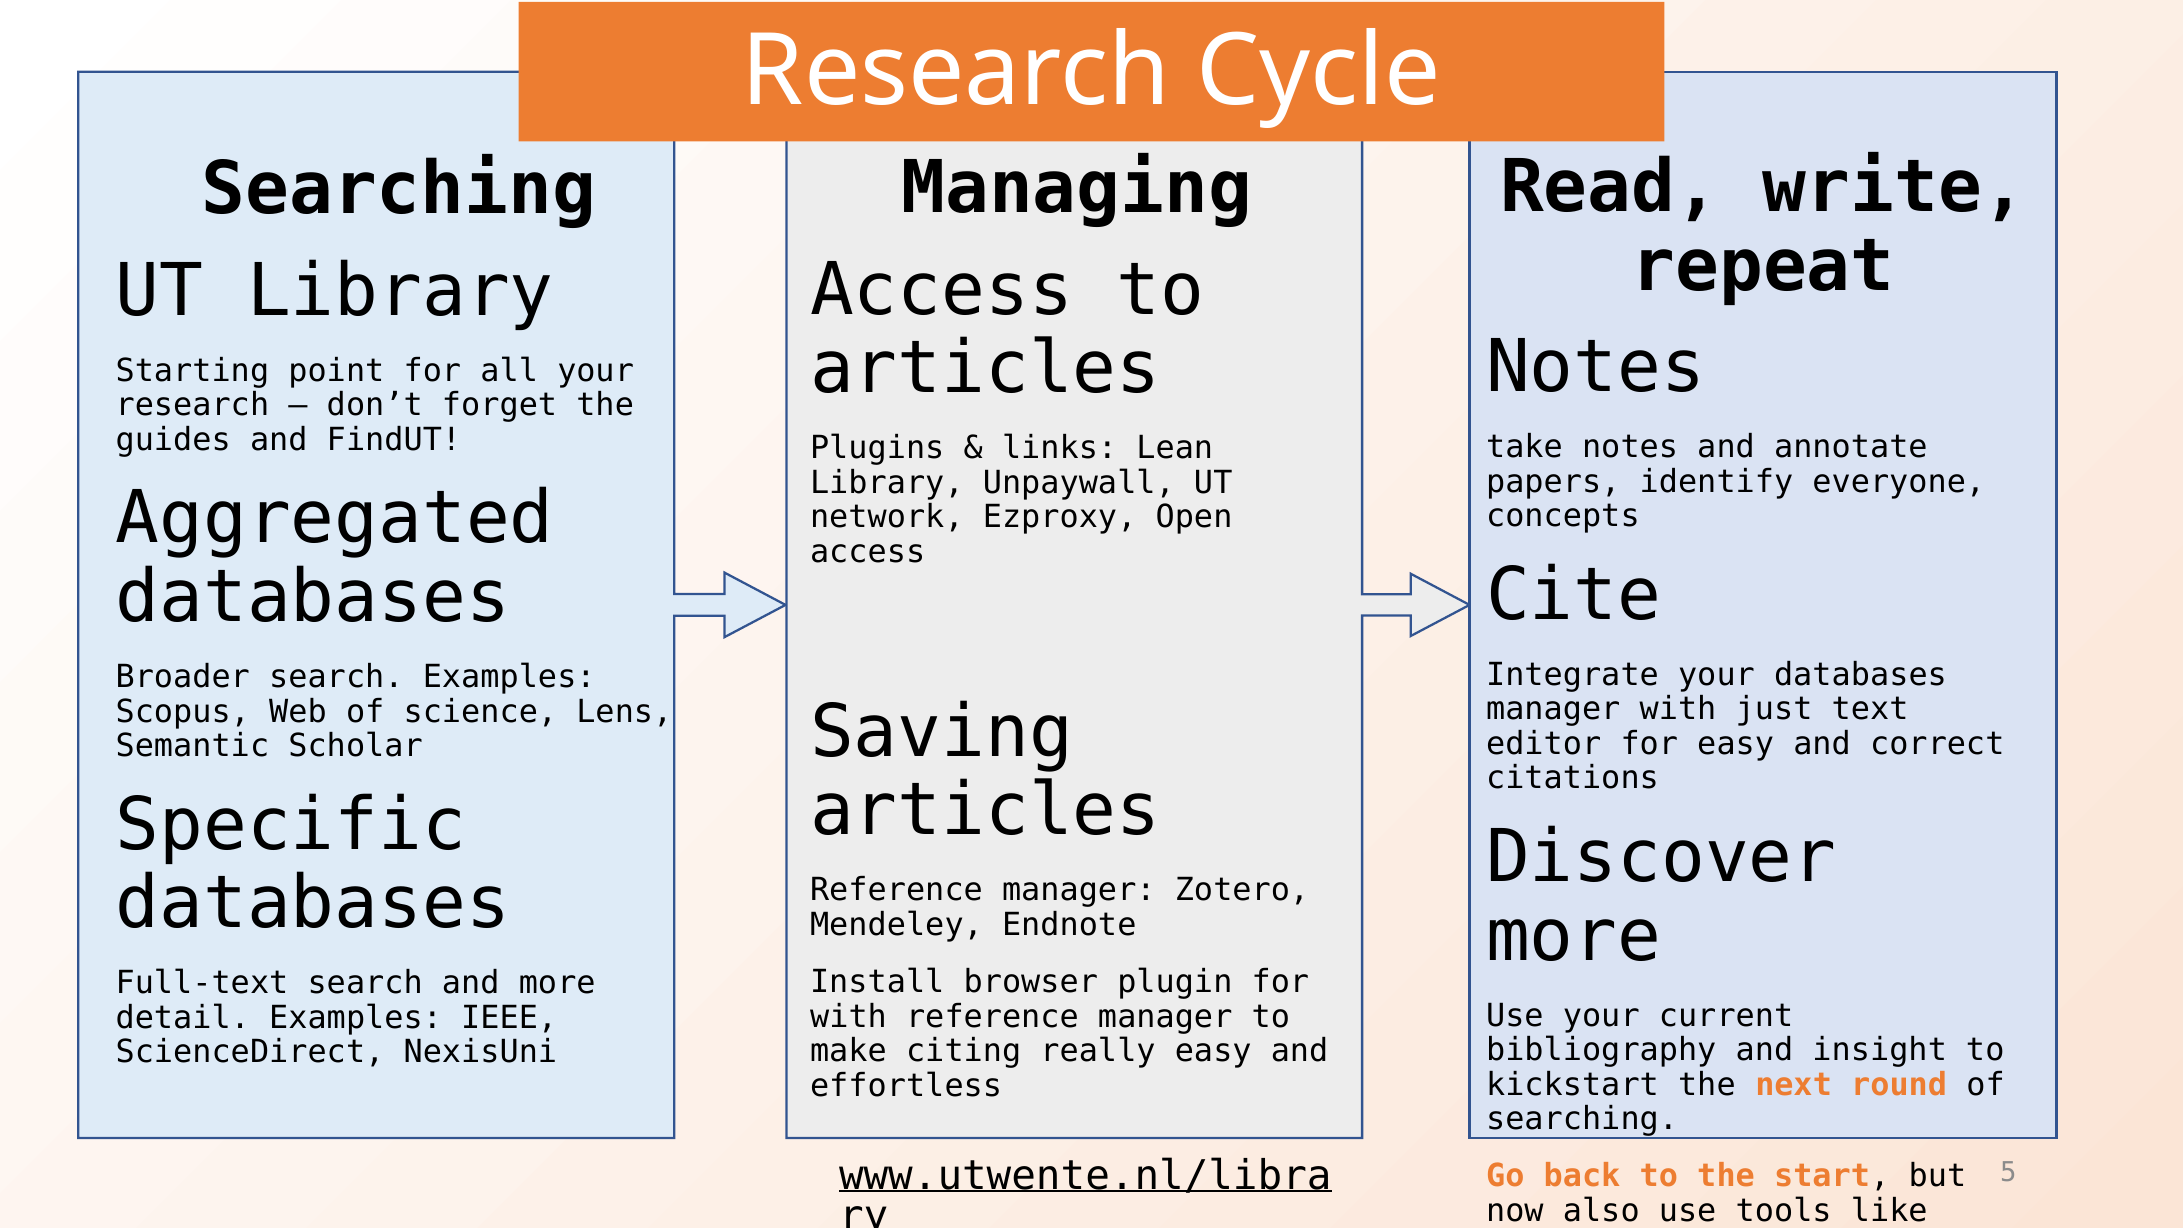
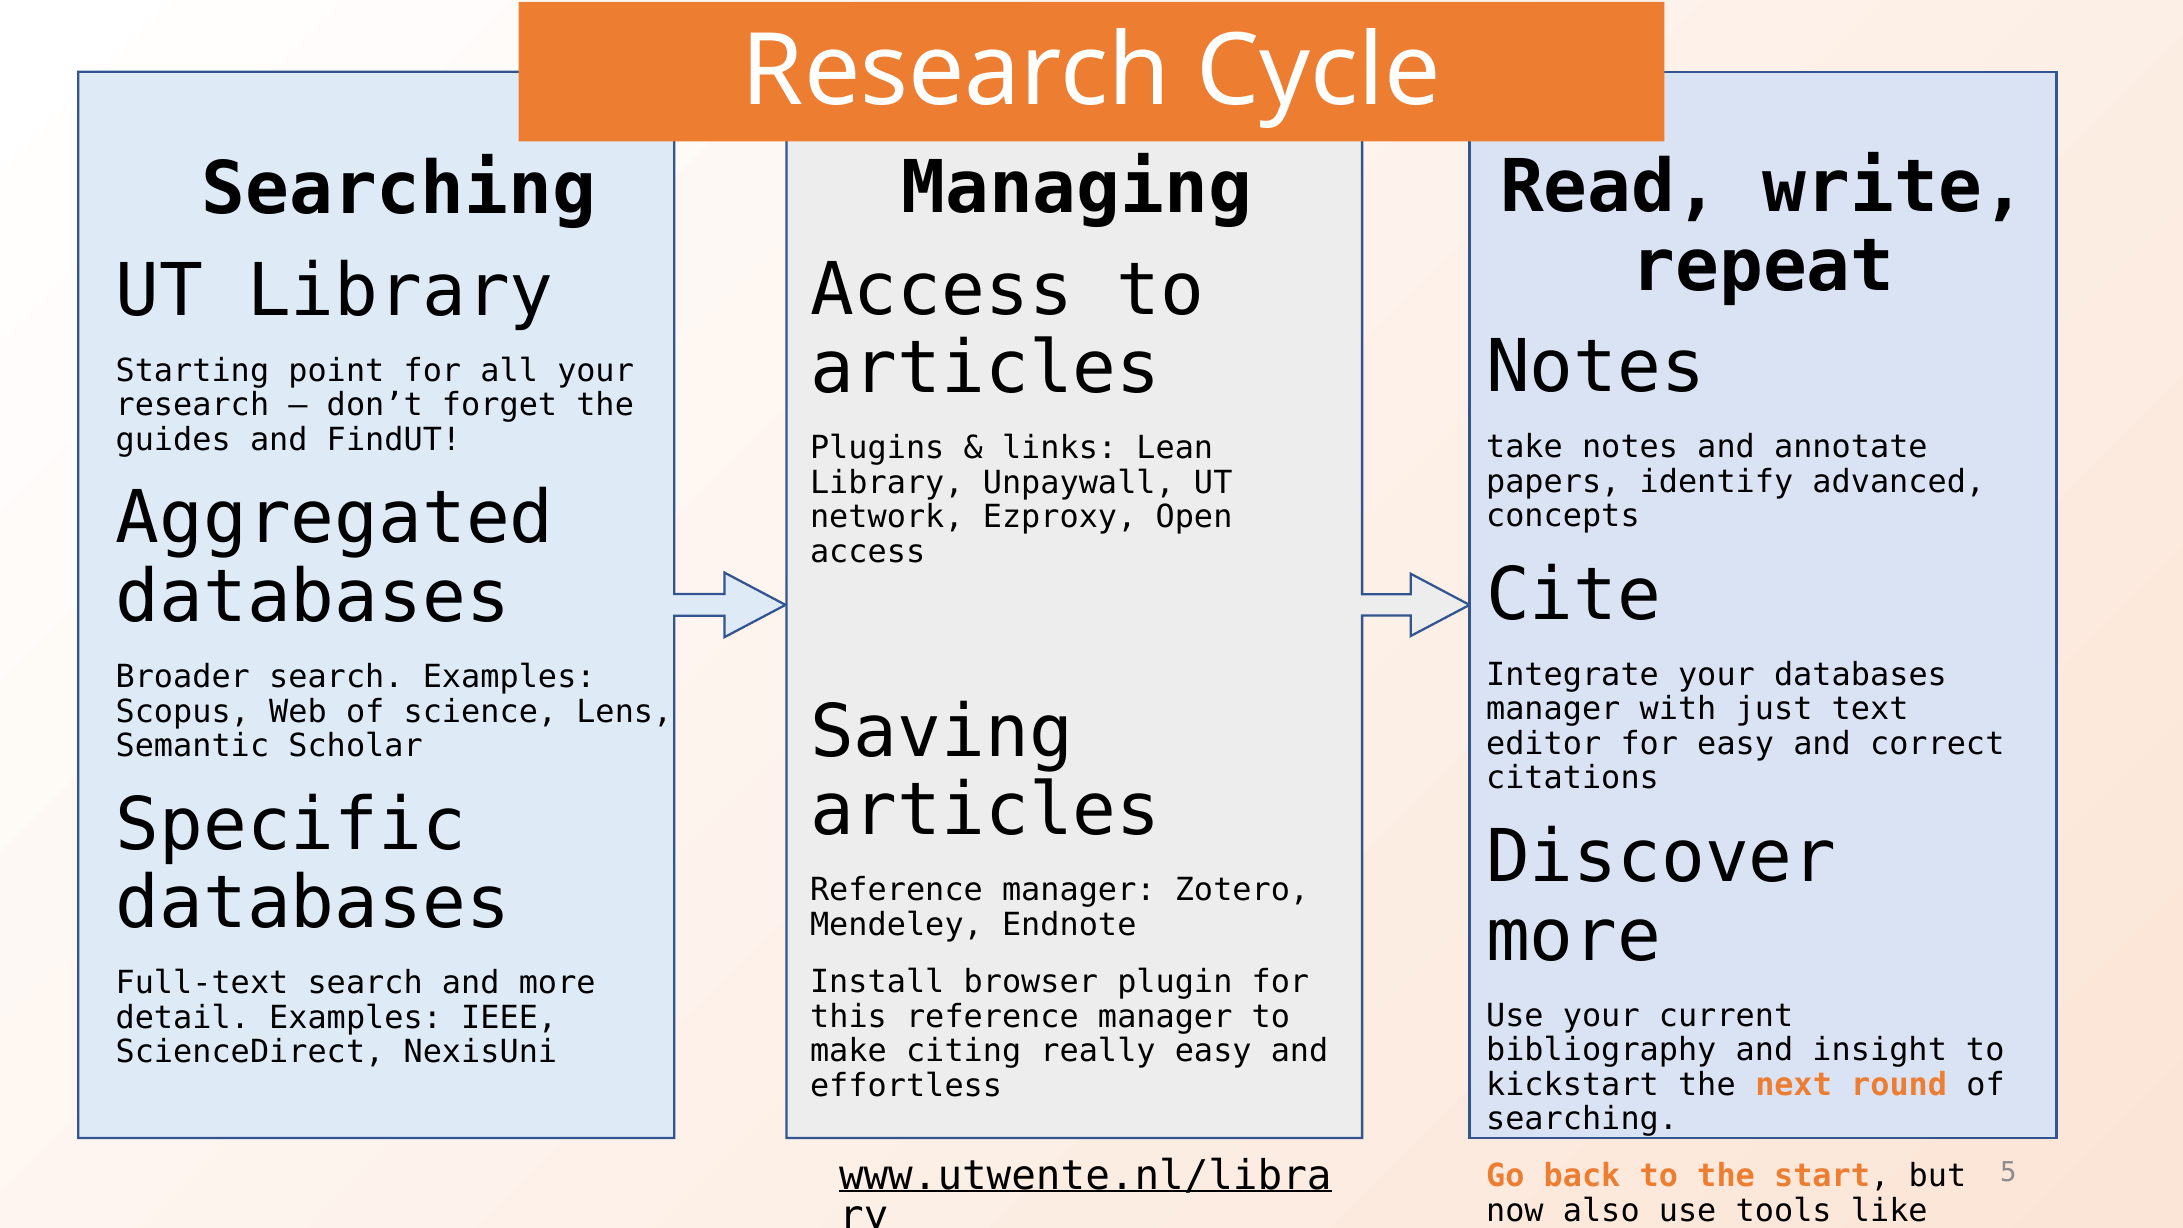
everyone: everyone -> advanced
with at (849, 1017): with -> this
